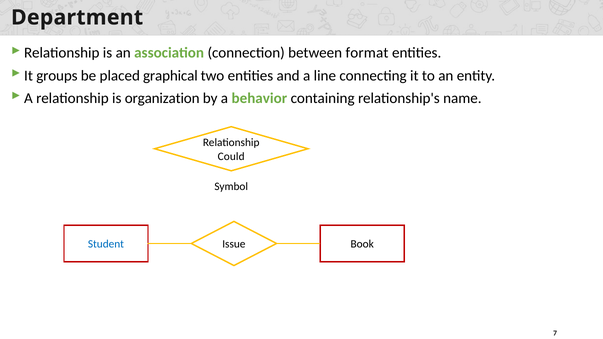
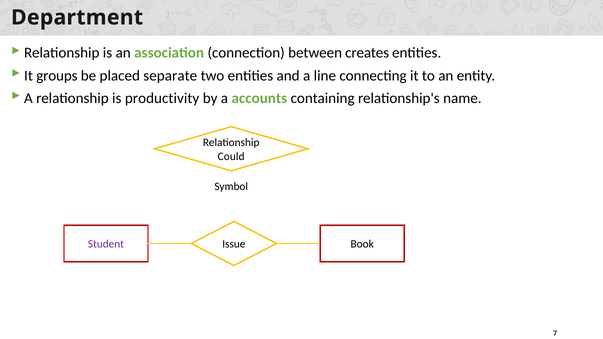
format: format -> creates
graphical: graphical -> separate
organization: organization -> productivity
behavior: behavior -> accounts
Student colour: blue -> purple
